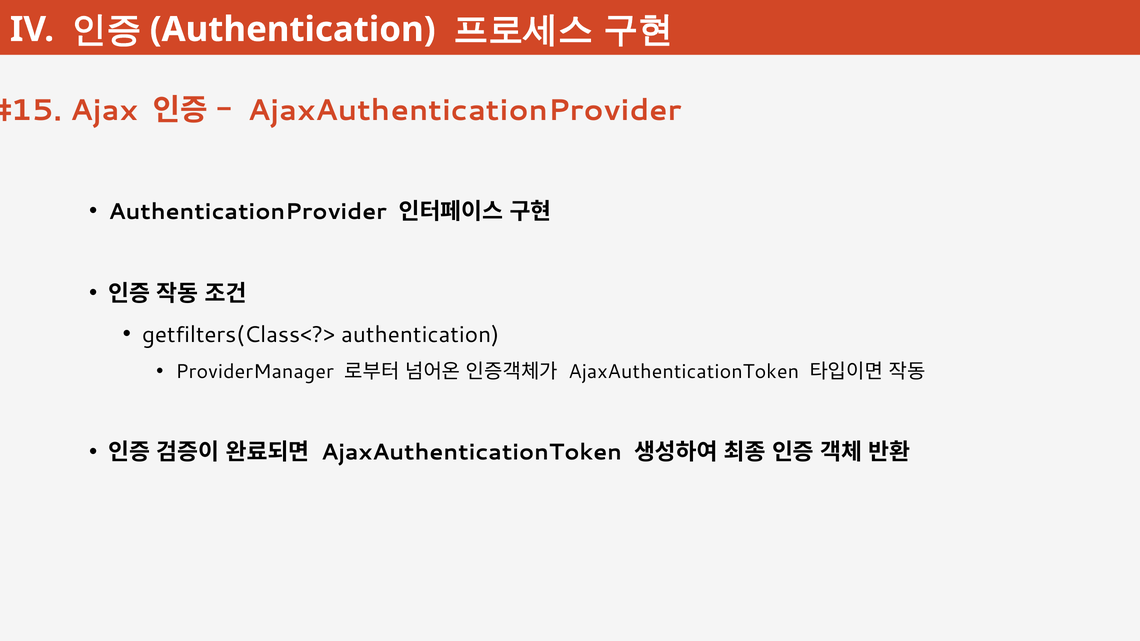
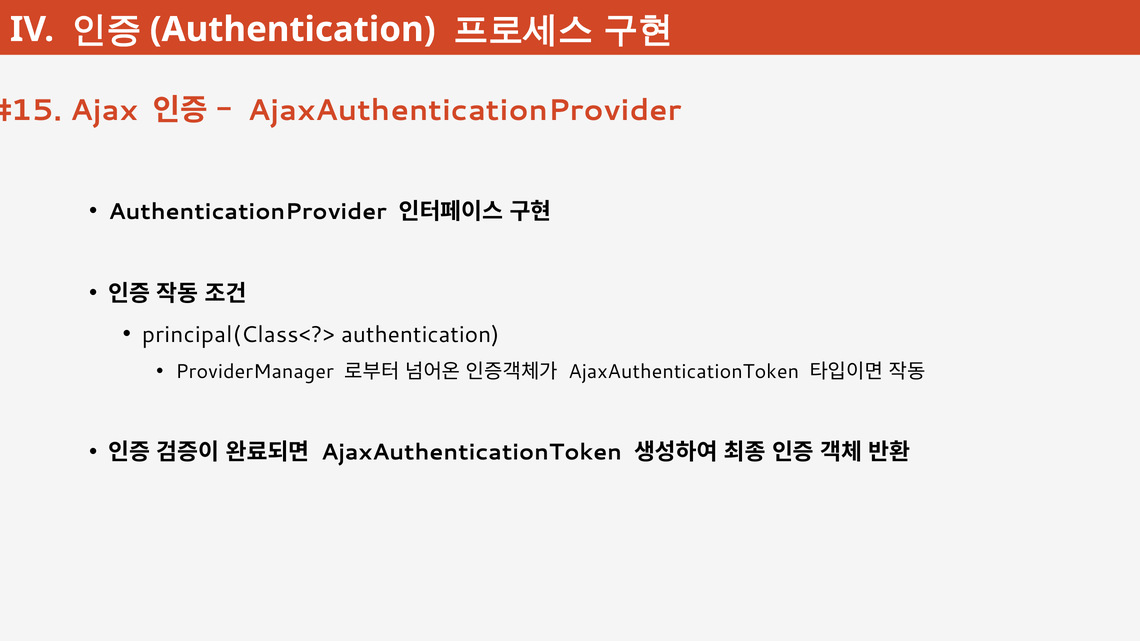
getfilters(Class<?>: getfilters(Class<?> -> principal(Class<?>
